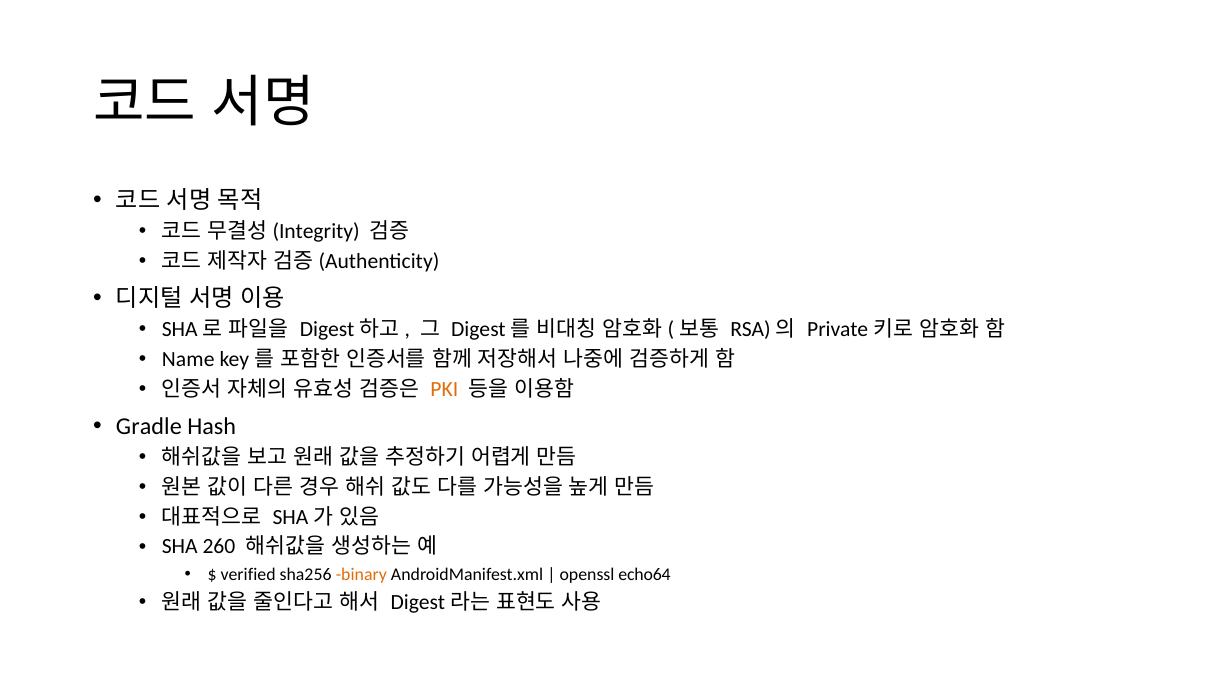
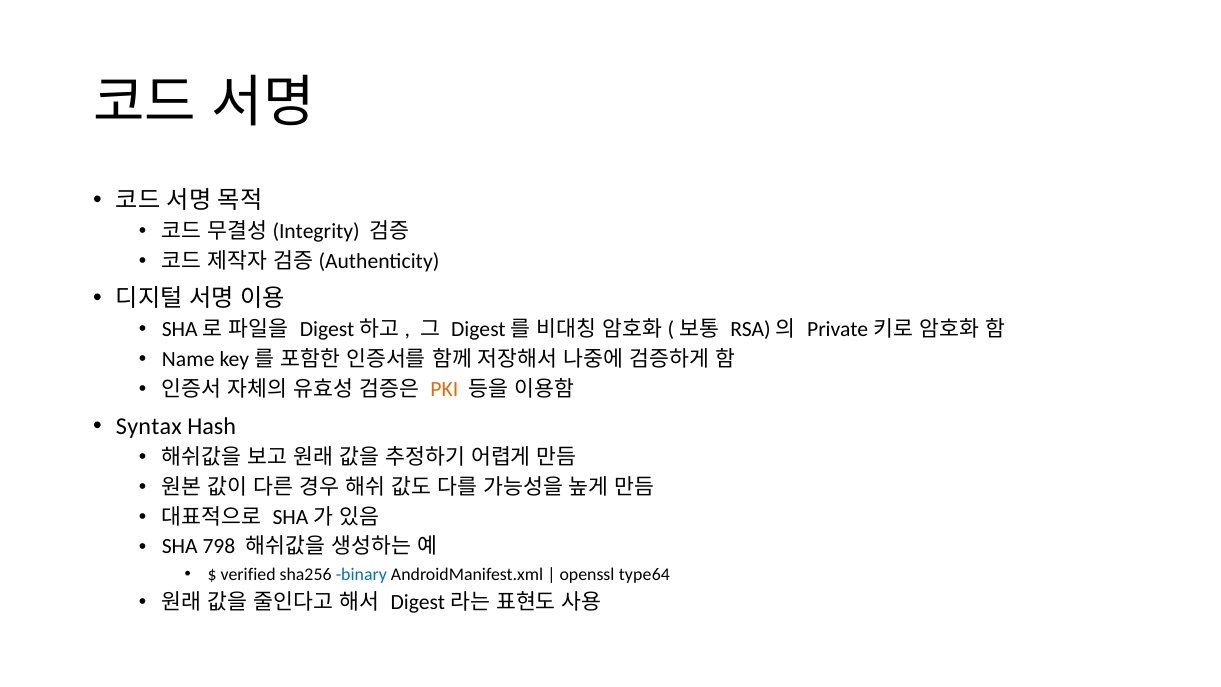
Gradle: Gradle -> Syntax
260: 260 -> 798
binary colour: orange -> blue
echo64: echo64 -> type64
